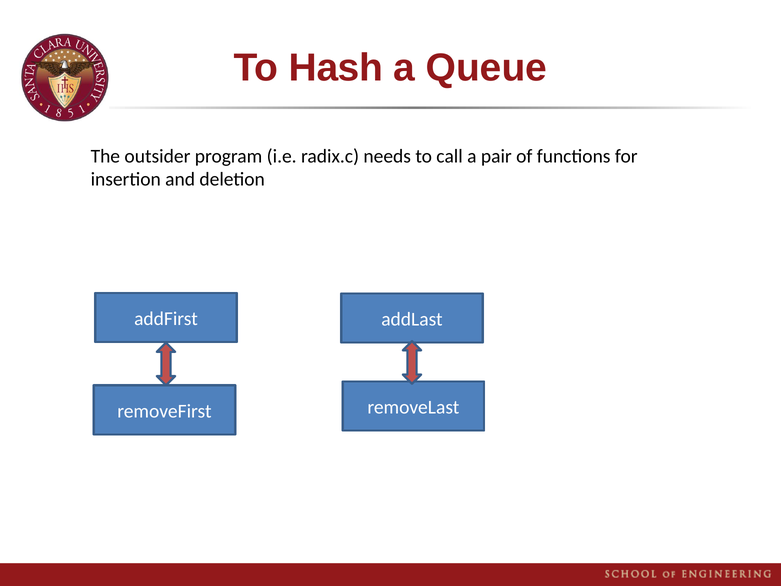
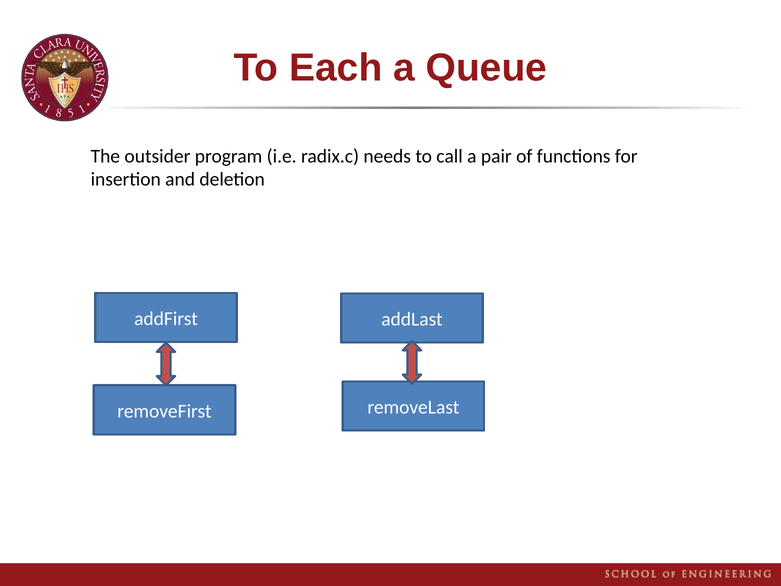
Hash: Hash -> Each
